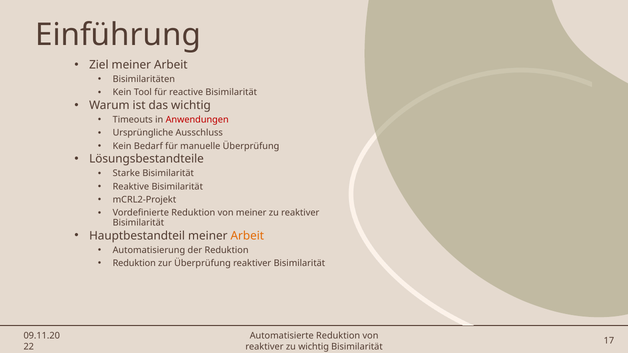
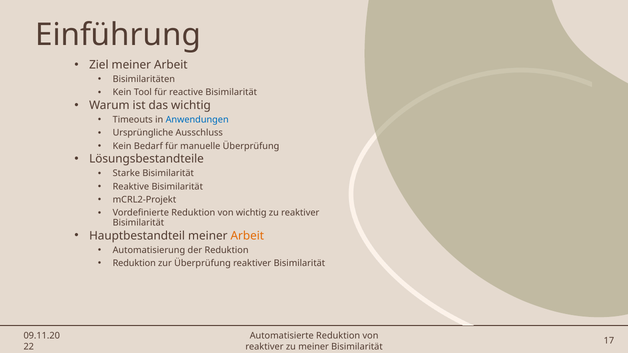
Anwendungen colour: red -> blue
von meiner: meiner -> wichtig
zu wichtig: wichtig -> meiner
